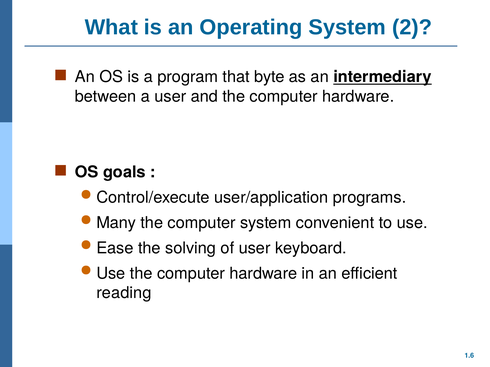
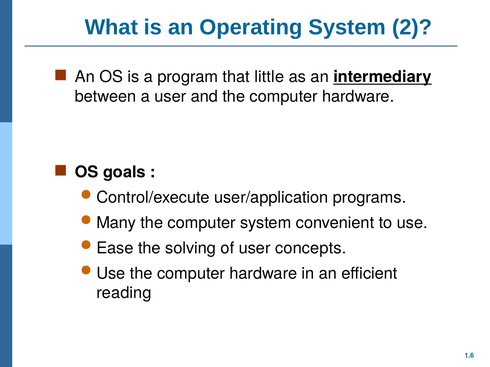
byte: byte -> little
keyboard: keyboard -> concepts
